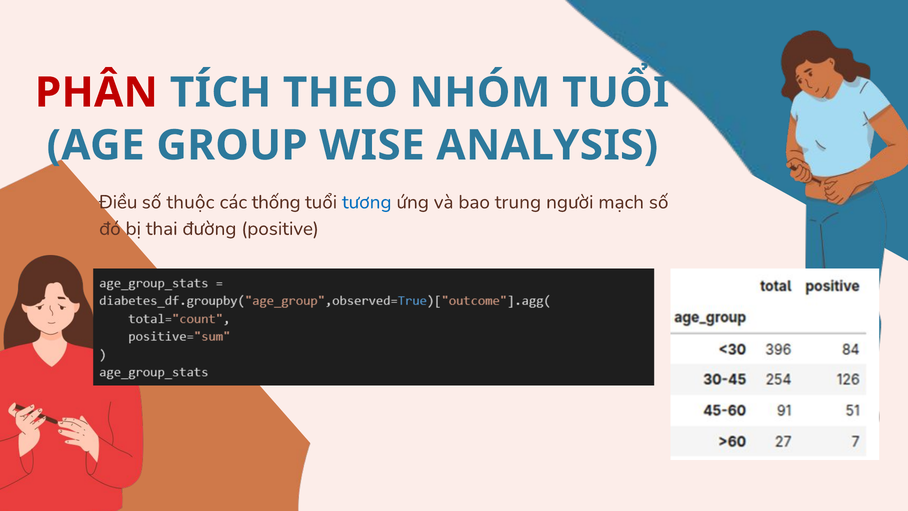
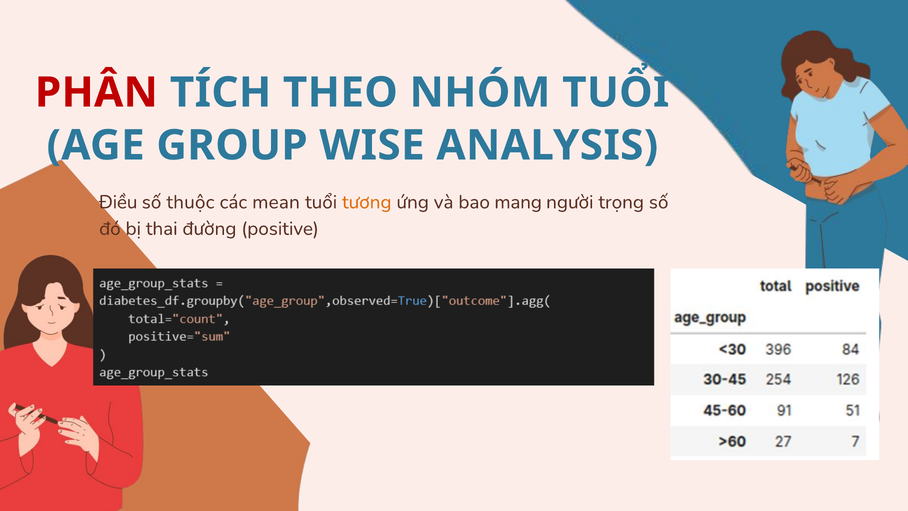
thống: thống -> mean
tương colour: blue -> orange
trung: trung -> mang
mạch: mạch -> trọng
